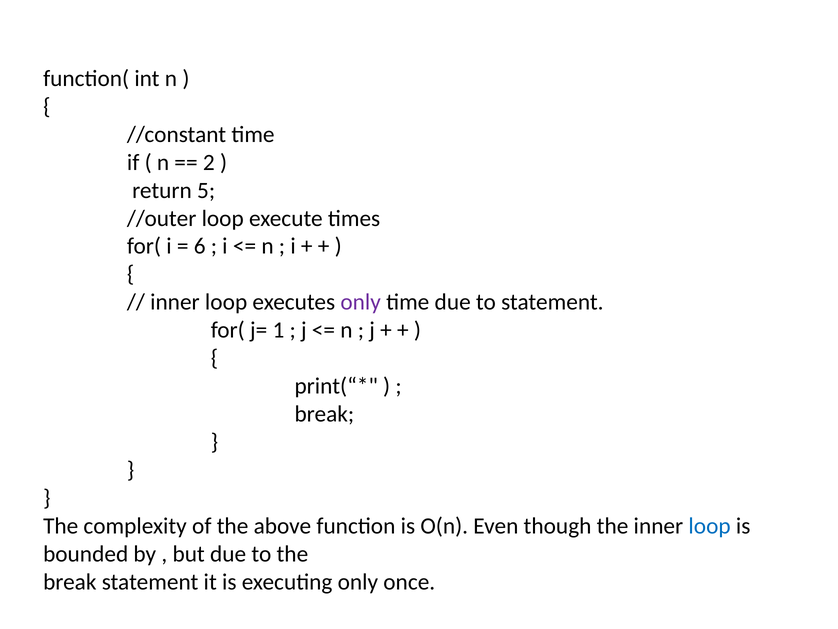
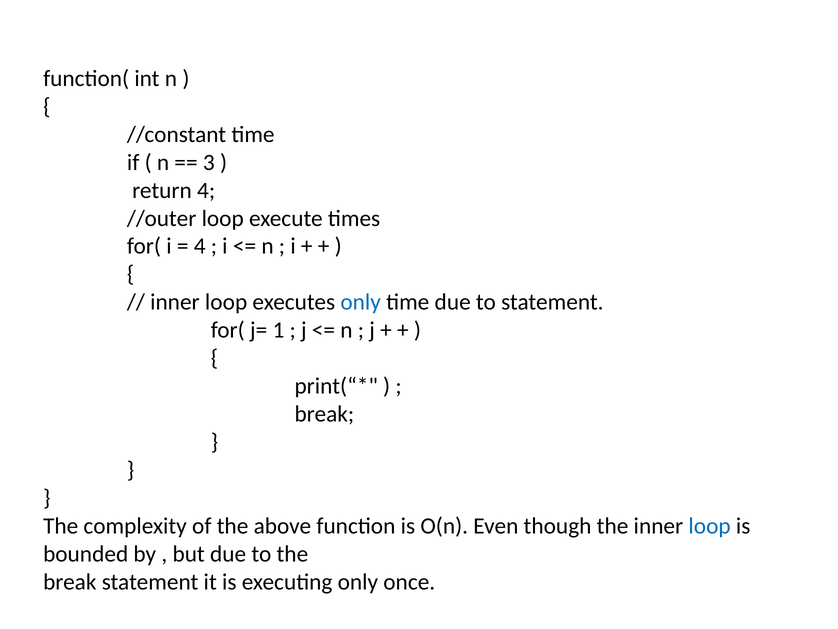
2: 2 -> 3
return 5: 5 -> 4
6 at (200, 246): 6 -> 4
only at (361, 302) colour: purple -> blue
